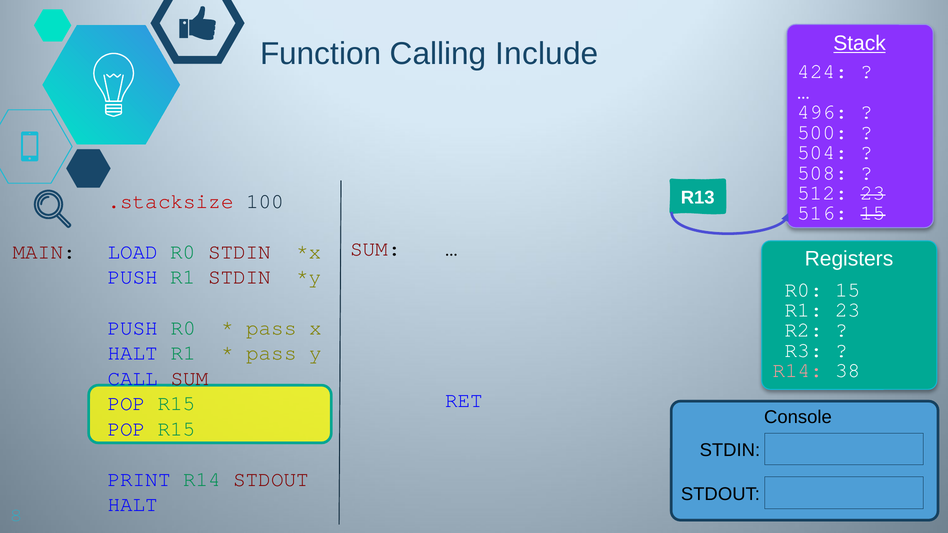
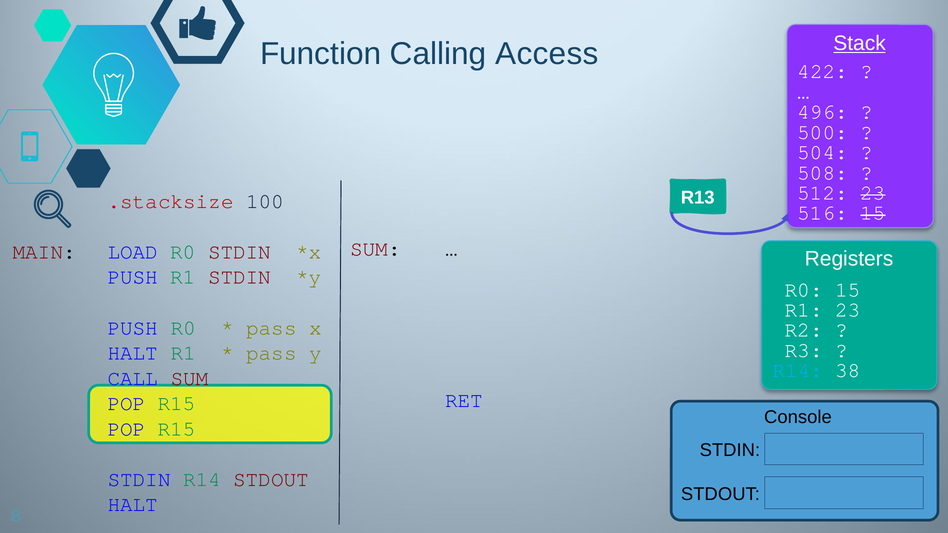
Include: Include -> Access
424: 424 -> 422
R14 at (798, 371) colour: pink -> light blue
PRINT at (139, 479): PRINT -> STDIN
